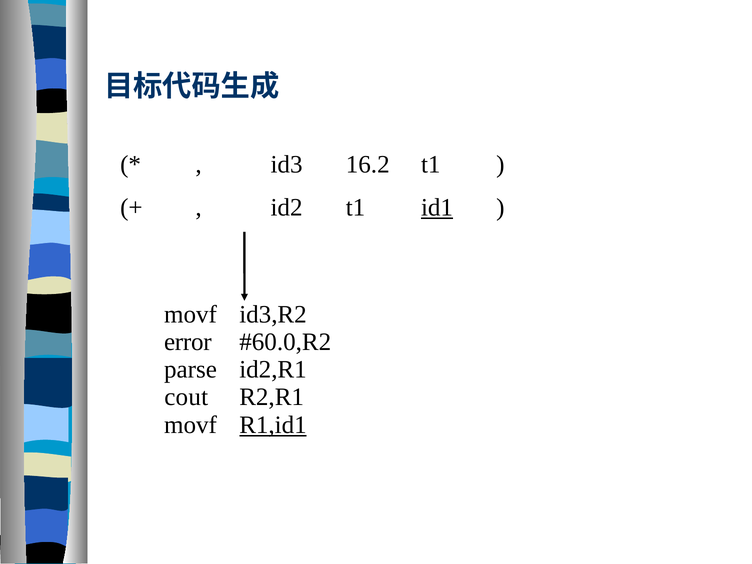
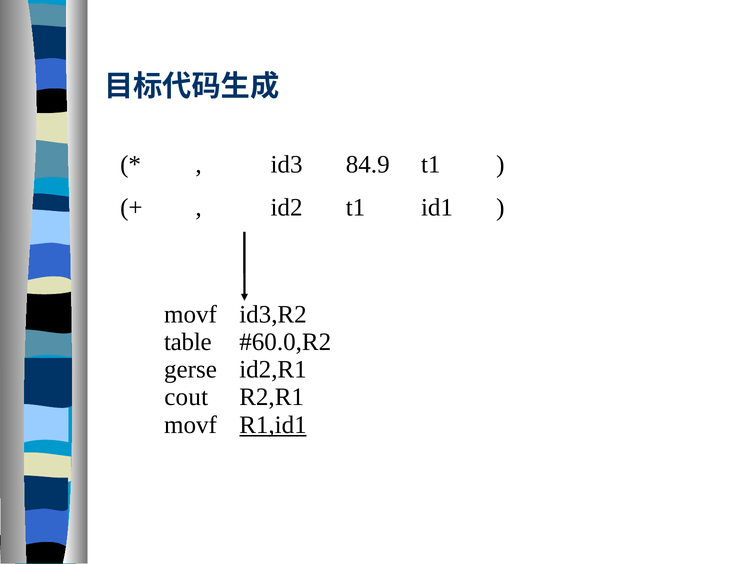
16.2: 16.2 -> 84.9
id1 underline: present -> none
error: error -> table
parse: parse -> gerse
